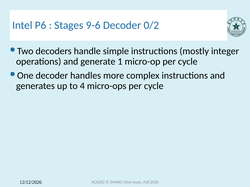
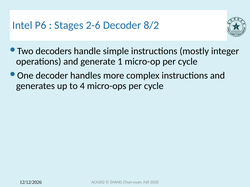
9-6: 9-6 -> 2-6
0/2: 0/2 -> 8/2
